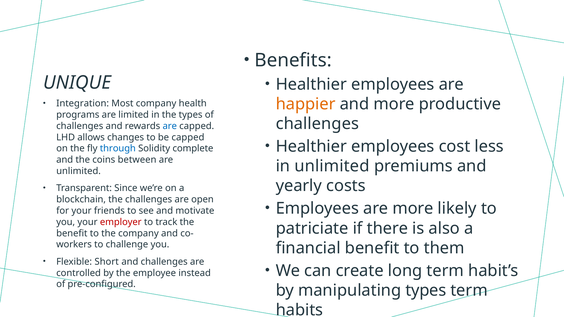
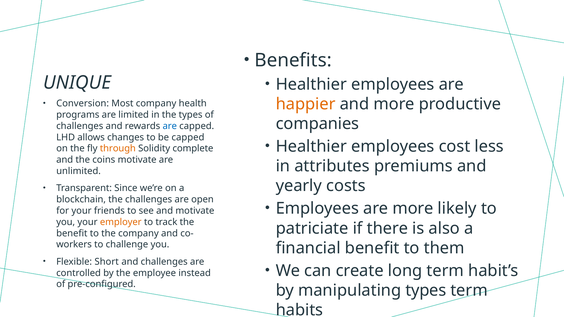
Integration: Integration -> Conversion
challenges at (317, 124): challenges -> companies
through colour: blue -> orange
coins between: between -> motivate
in unlimited: unlimited -> attributes
employer colour: red -> orange
